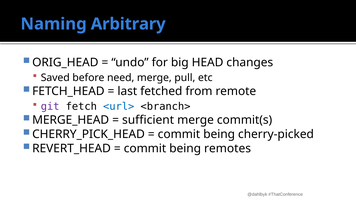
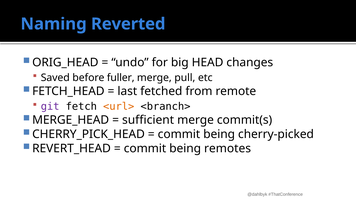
Arbitrary: Arbitrary -> Reverted
need: need -> fuller
<url> colour: blue -> orange
